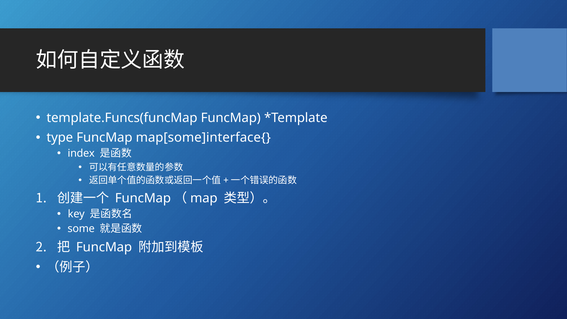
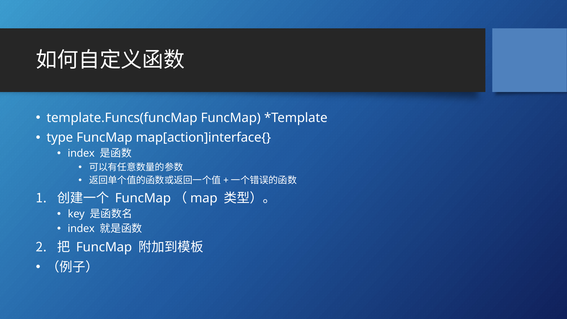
map[some]interface{: map[some]interface{ -> map[action]interface{
some at (81, 228): some -> index
